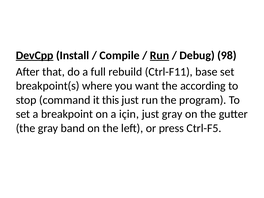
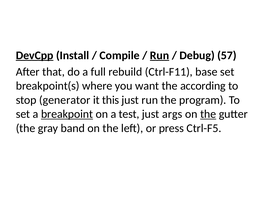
98: 98 -> 57
command: command -> generator
breakpoint underline: none -> present
için: için -> test
just gray: gray -> args
the at (208, 114) underline: none -> present
